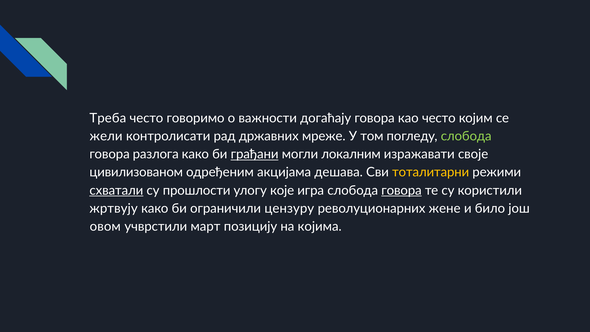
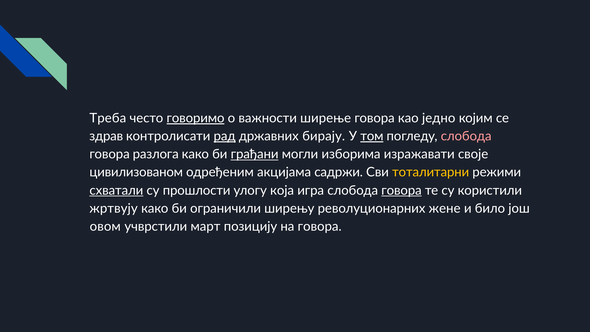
говоримо underline: none -> present
догаћају: догаћају -> ширење
као често: често -> једно
жели: жели -> здрав
рад underline: none -> present
мреже: мреже -> бирају
том underline: none -> present
слобода at (466, 136) colour: light green -> pink
локалним: локалним -> изборима
дешава: дешава -> садржи
које: које -> коjа
цензуру: цензуру -> ширењу
на којима: којима -> говора
